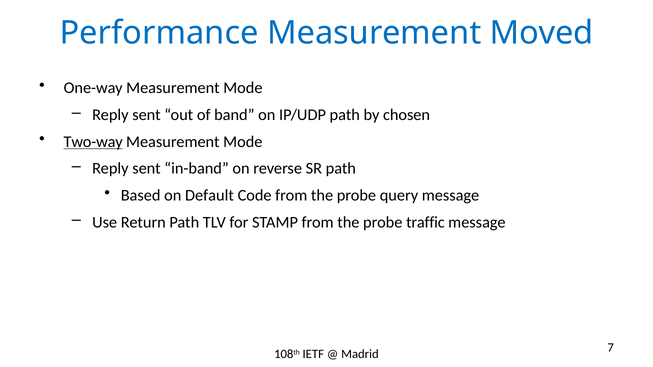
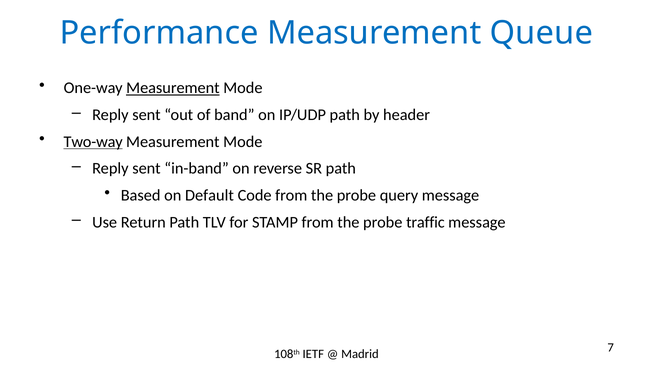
Moved: Moved -> Queue
Measurement at (173, 88) underline: none -> present
chosen: chosen -> header
